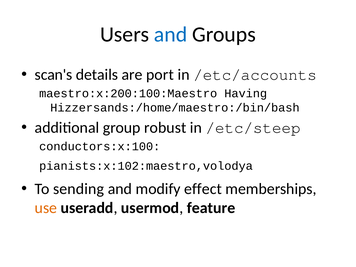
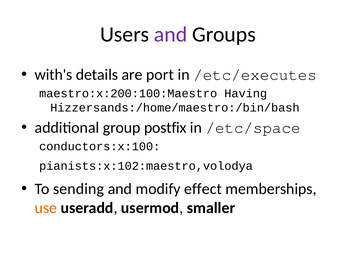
and at (171, 34) colour: blue -> purple
scan's: scan's -> with's
/etc/accounts: /etc/accounts -> /etc/executes
robust: robust -> postfix
/etc/steep: /etc/steep -> /etc/space
feature: feature -> smaller
